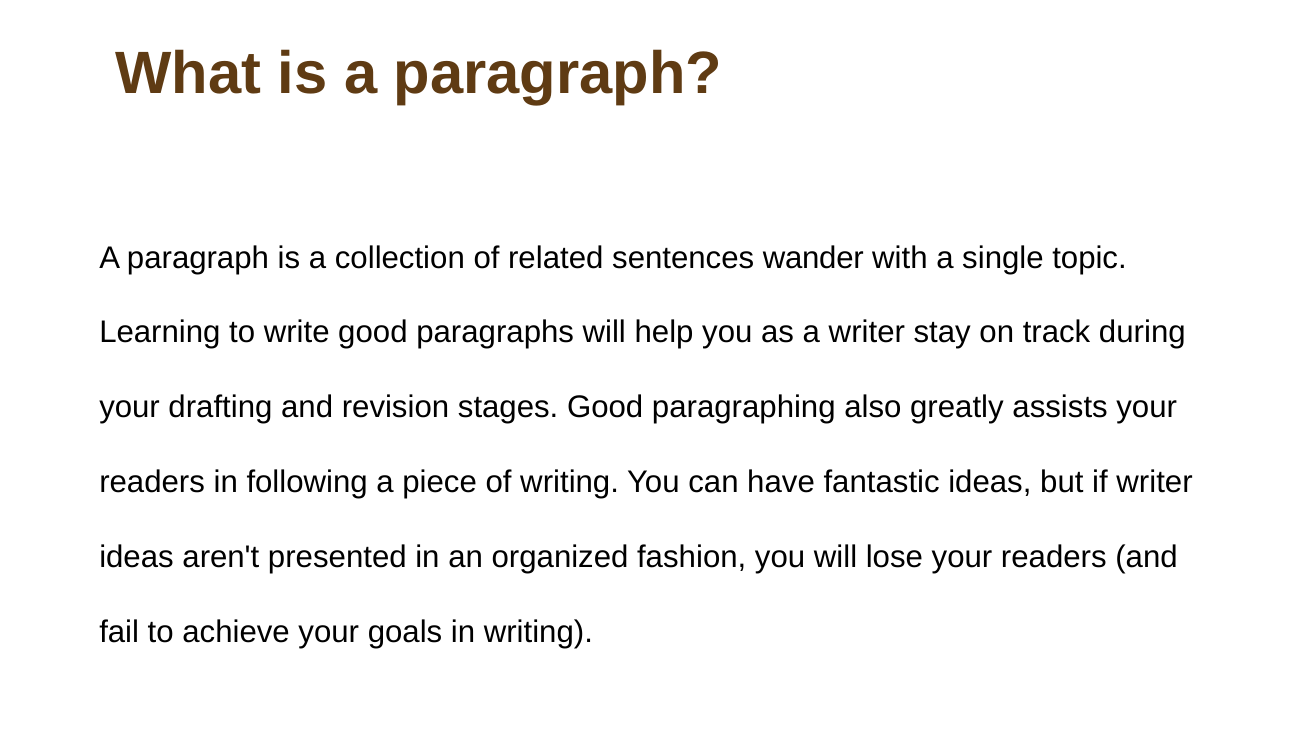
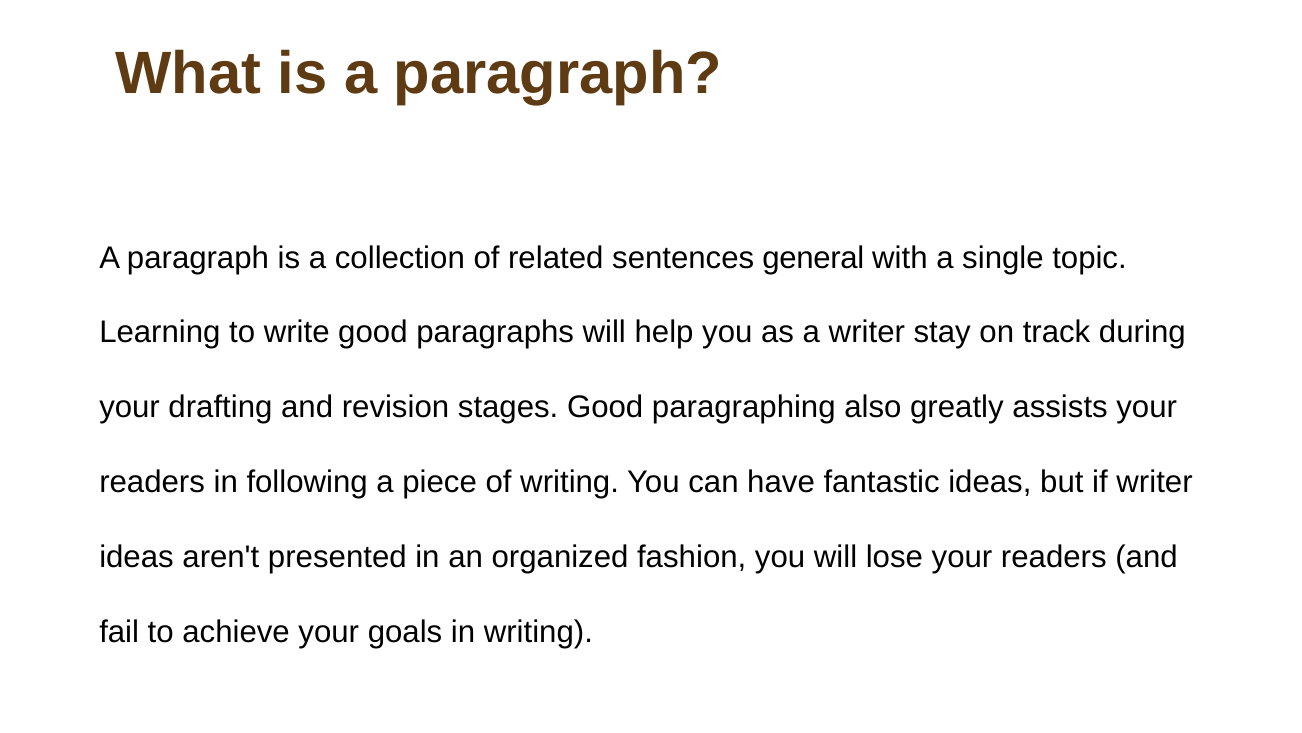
wander: wander -> general
